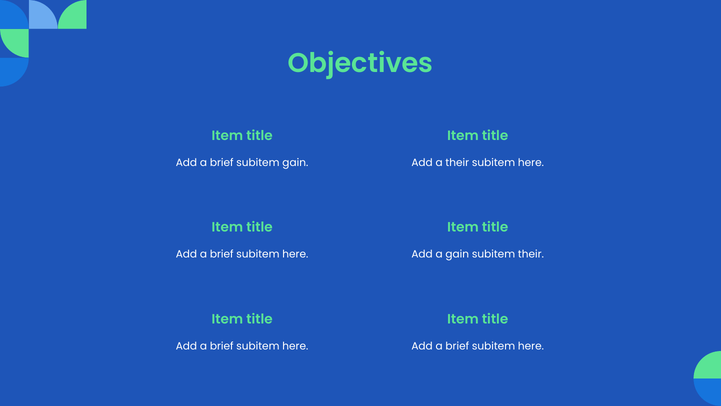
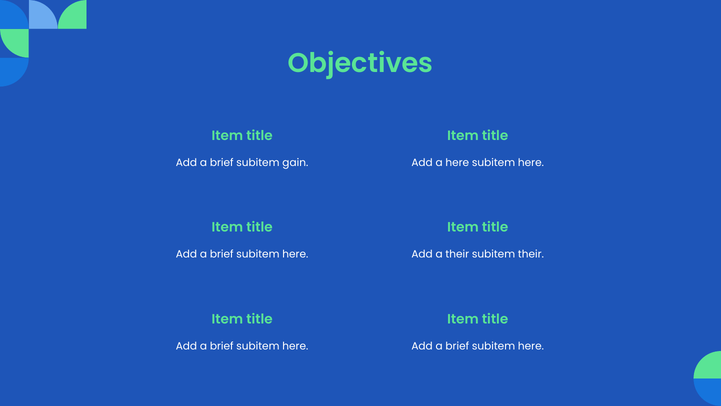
a their: their -> here
a gain: gain -> their
